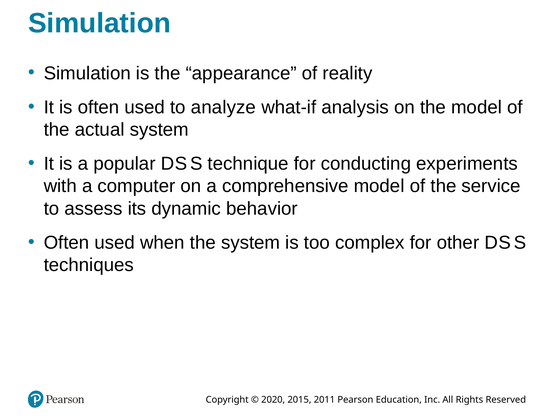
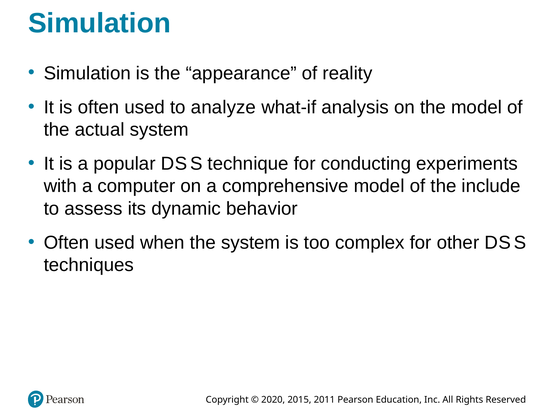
service: service -> include
